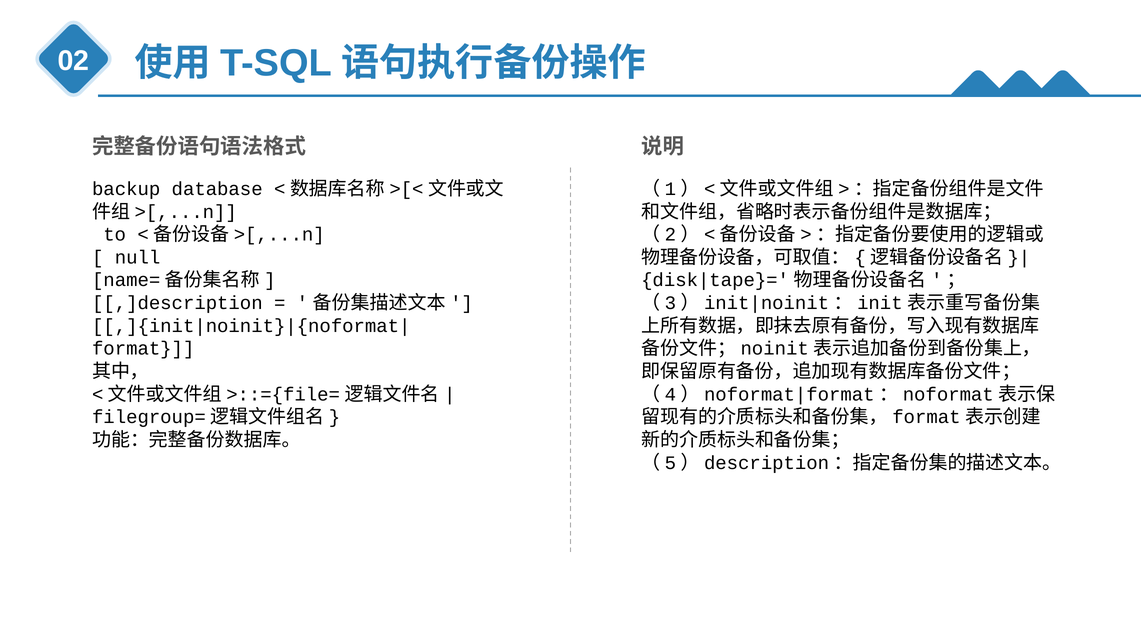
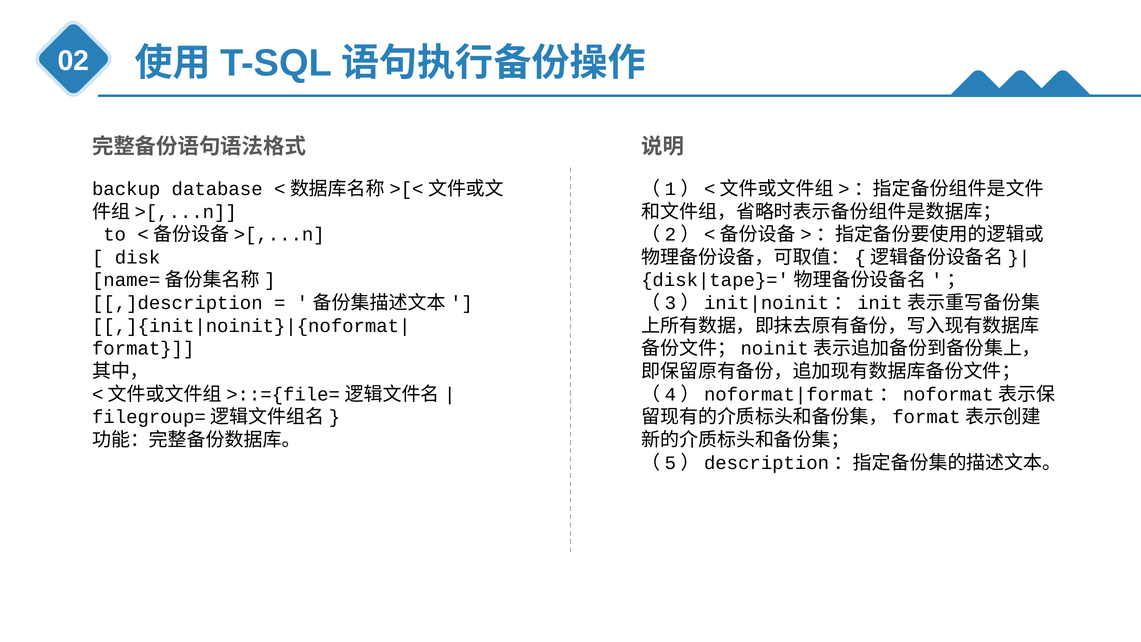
null: null -> disk
